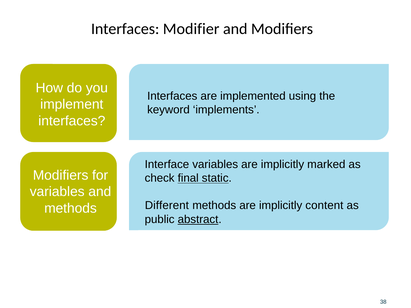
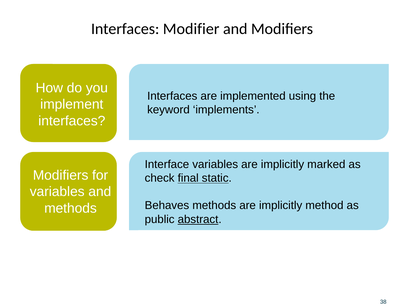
Different: Different -> Behaves
content: content -> method
